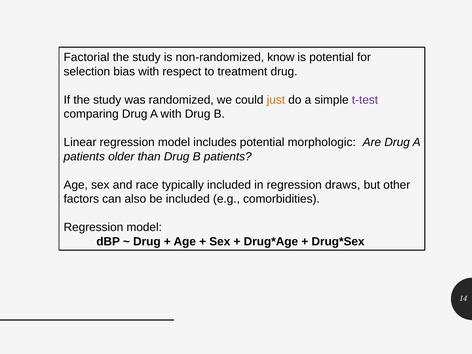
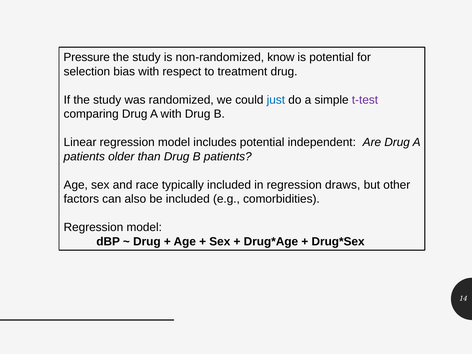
Factorial: Factorial -> Pressure
just colour: orange -> blue
morphologic: morphologic -> independent
